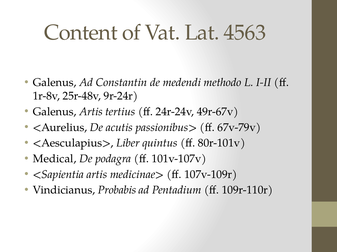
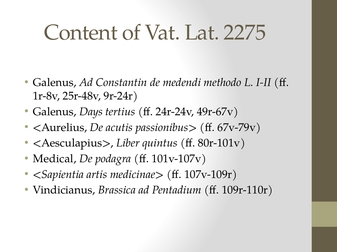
4563: 4563 -> 2275
Galenus Artis: Artis -> Days
Probabis: Probabis -> Brassica
